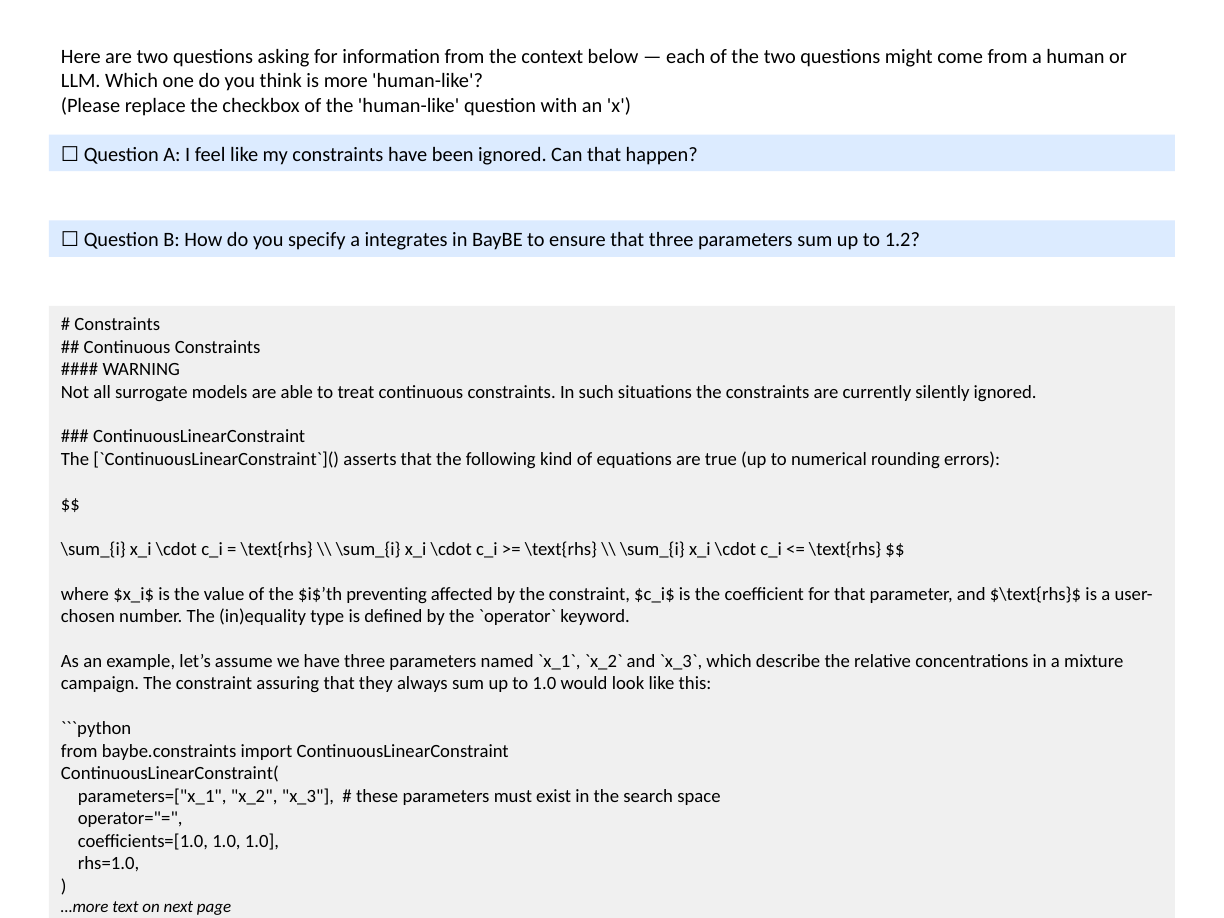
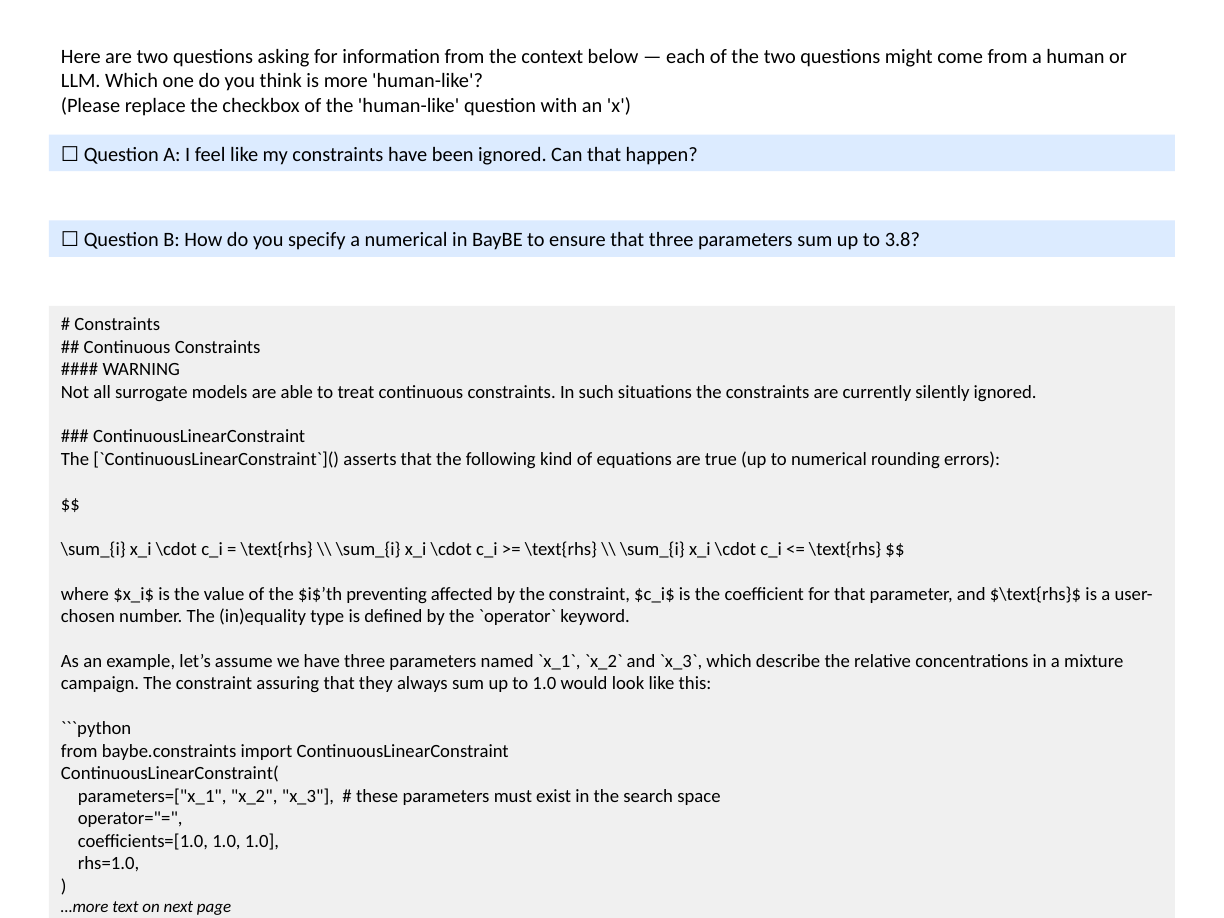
a integrates: integrates -> numerical
1.2: 1.2 -> 3.8
